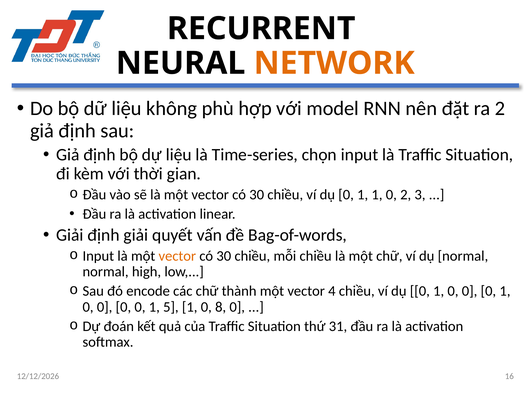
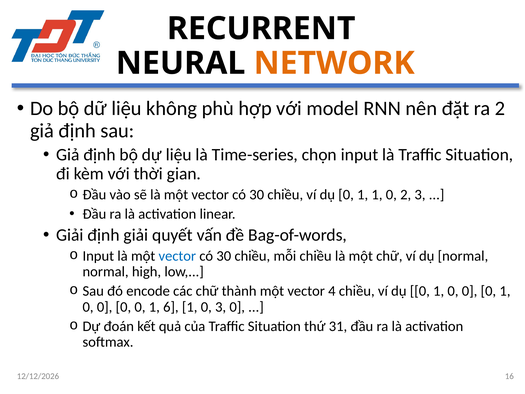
vector at (177, 256) colour: orange -> blue
5: 5 -> 6
0 8: 8 -> 3
